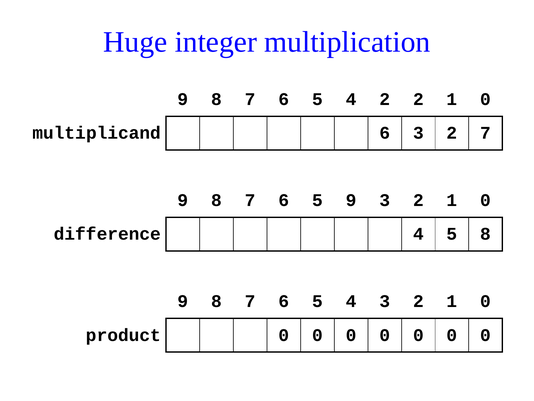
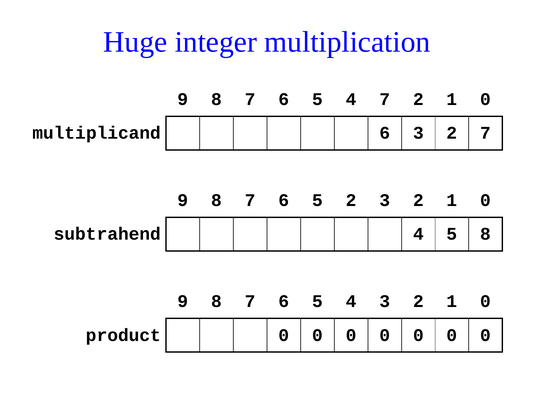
4 2: 2 -> 7
5 9: 9 -> 2
difference: difference -> subtrahend
